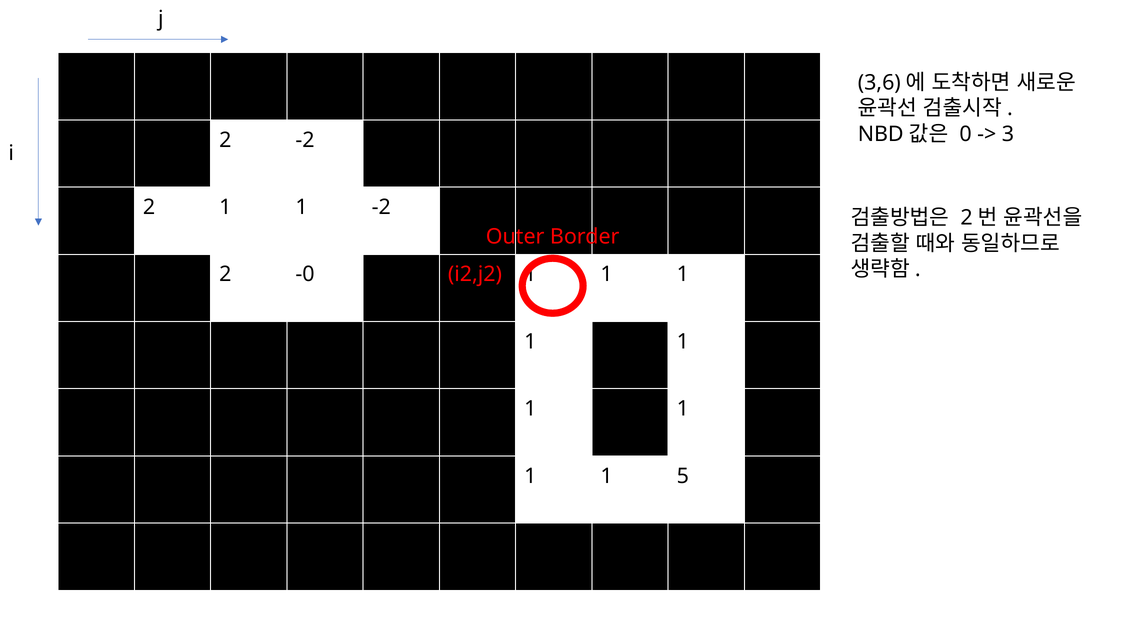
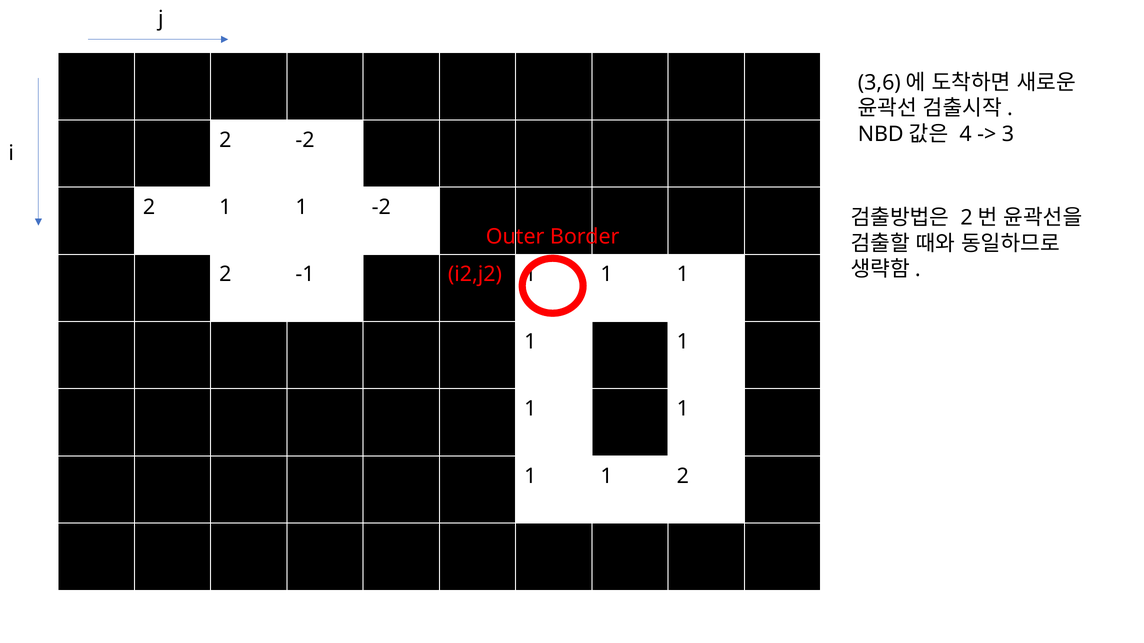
0: 0 -> 4
-0: -0 -> -1
1 5: 5 -> 2
